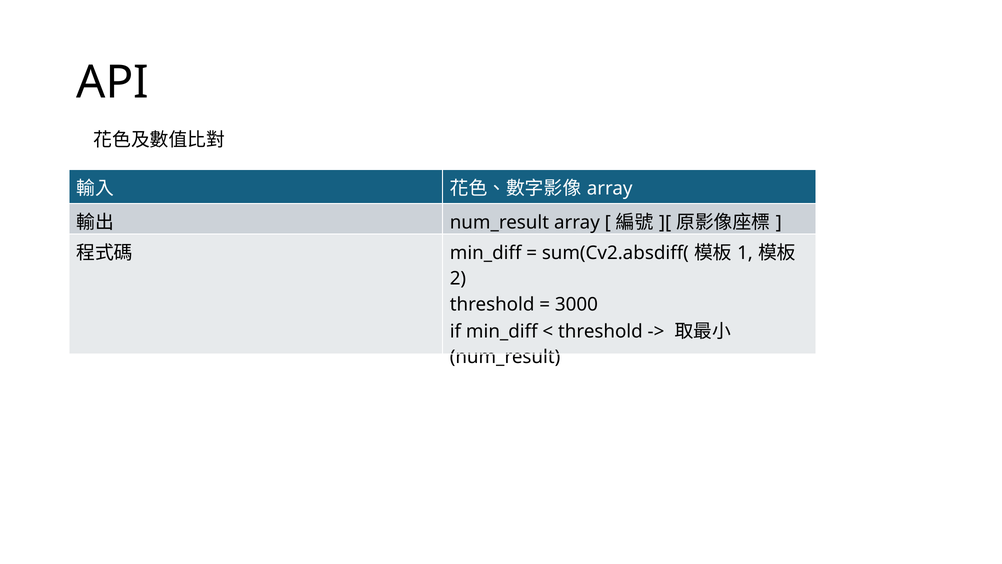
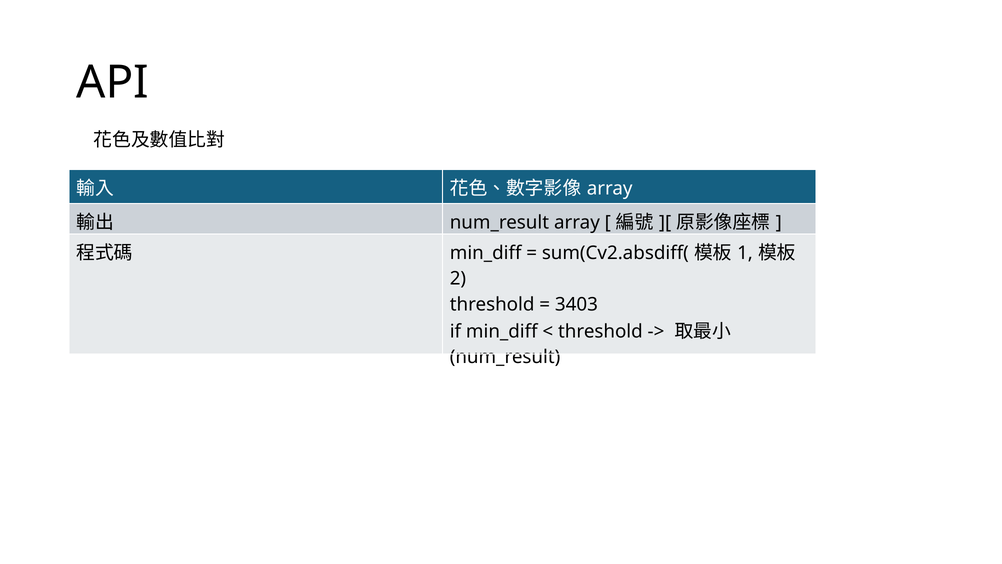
3000: 3000 -> 3403
